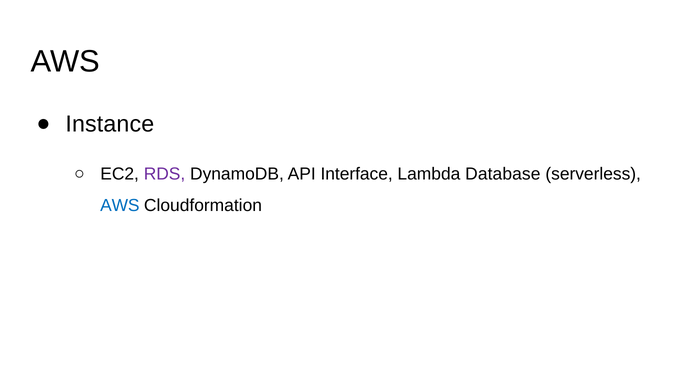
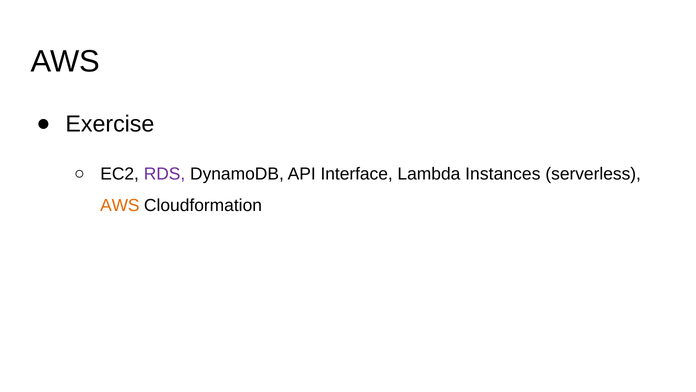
Instance: Instance -> Exercise
Database: Database -> Instances
AWS at (120, 205) colour: blue -> orange
